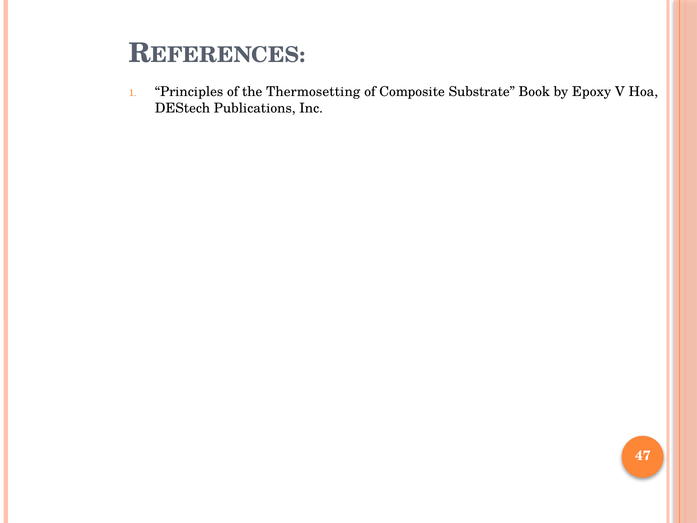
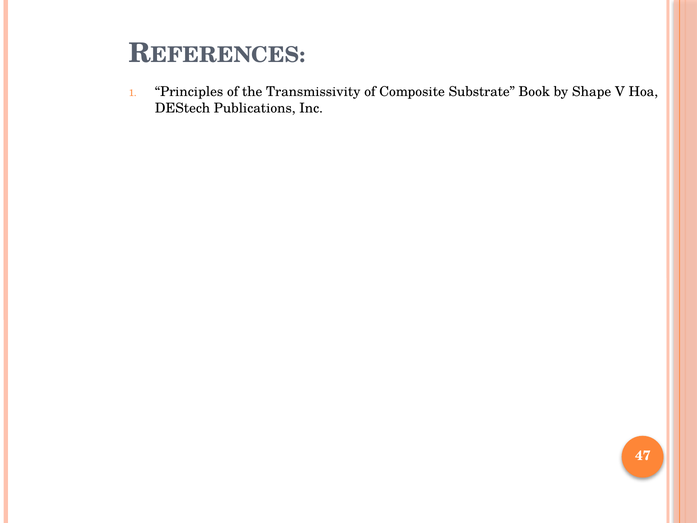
Thermosetting: Thermosetting -> Transmissivity
Epoxy: Epoxy -> Shape
